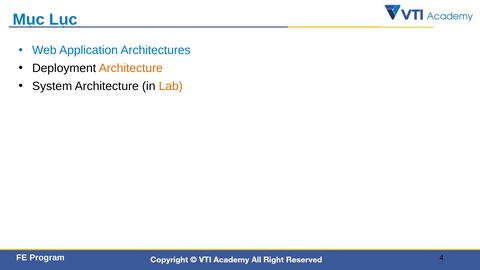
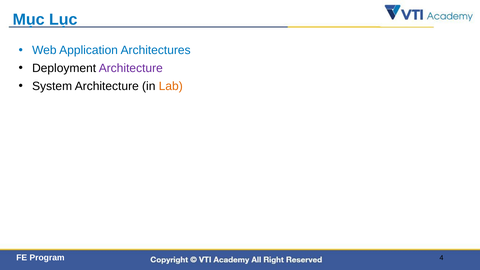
Architecture at (131, 68) colour: orange -> purple
